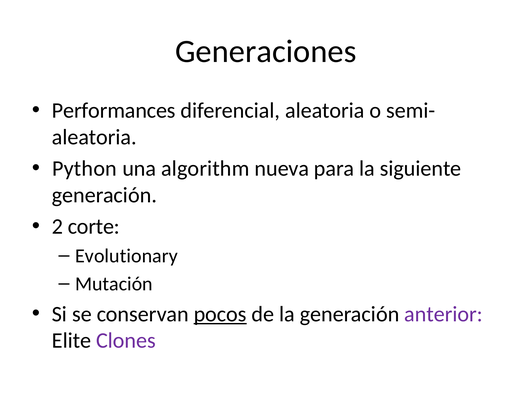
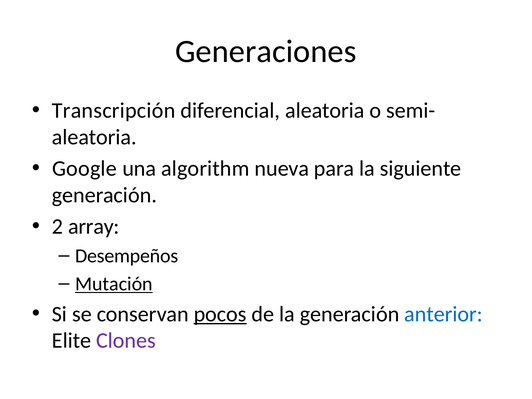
Performances: Performances -> Transcripción
Python: Python -> Google
corte: corte -> array
Evolutionary: Evolutionary -> Desempeños
Mutación underline: none -> present
anterior colour: purple -> blue
